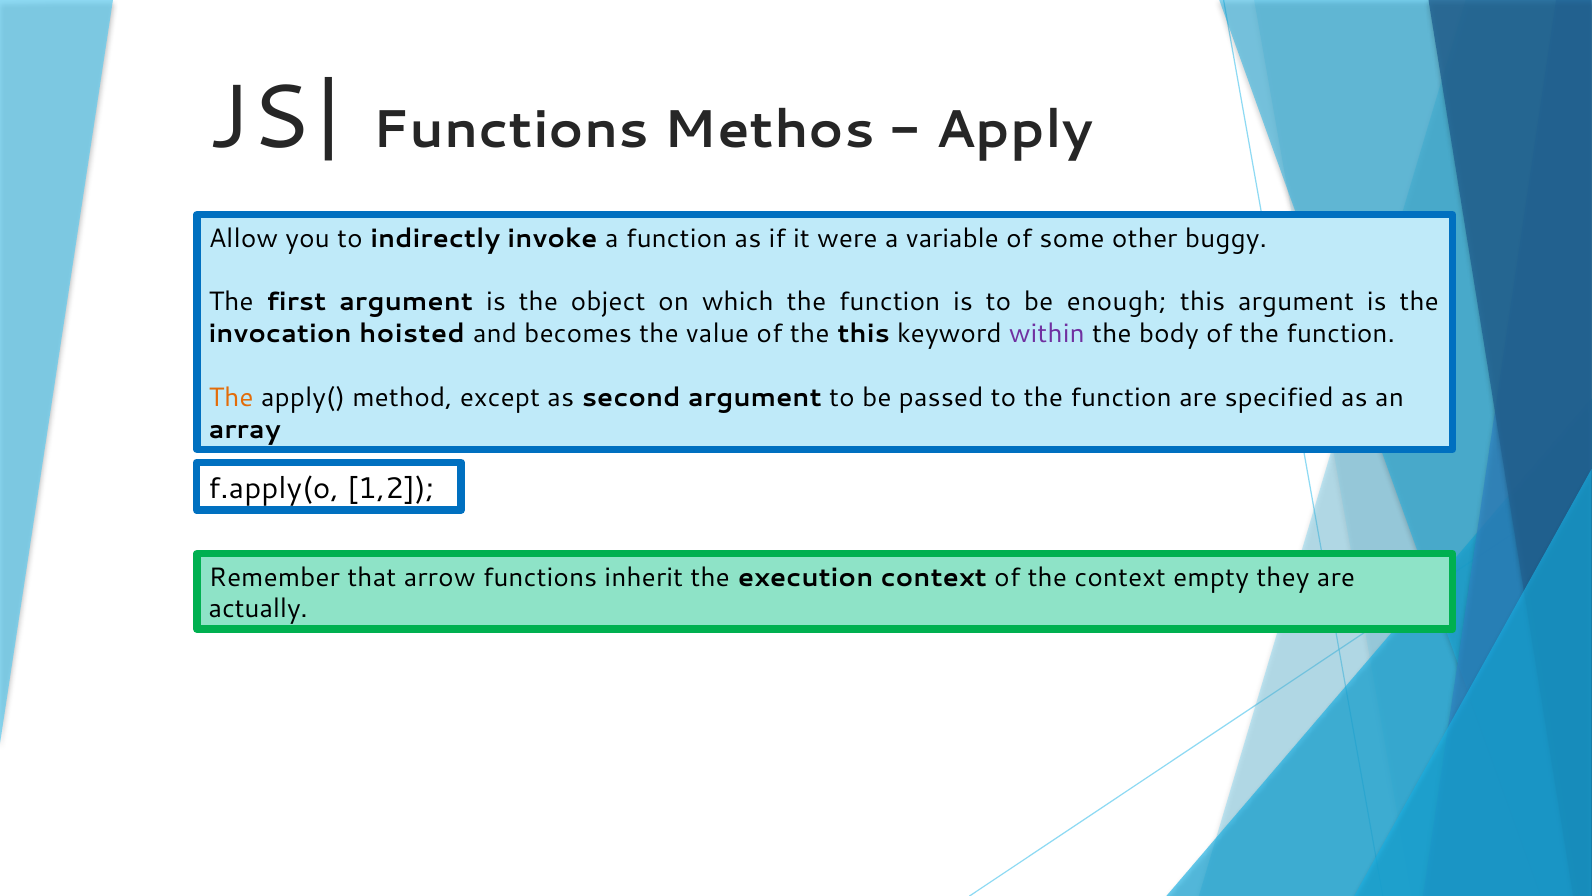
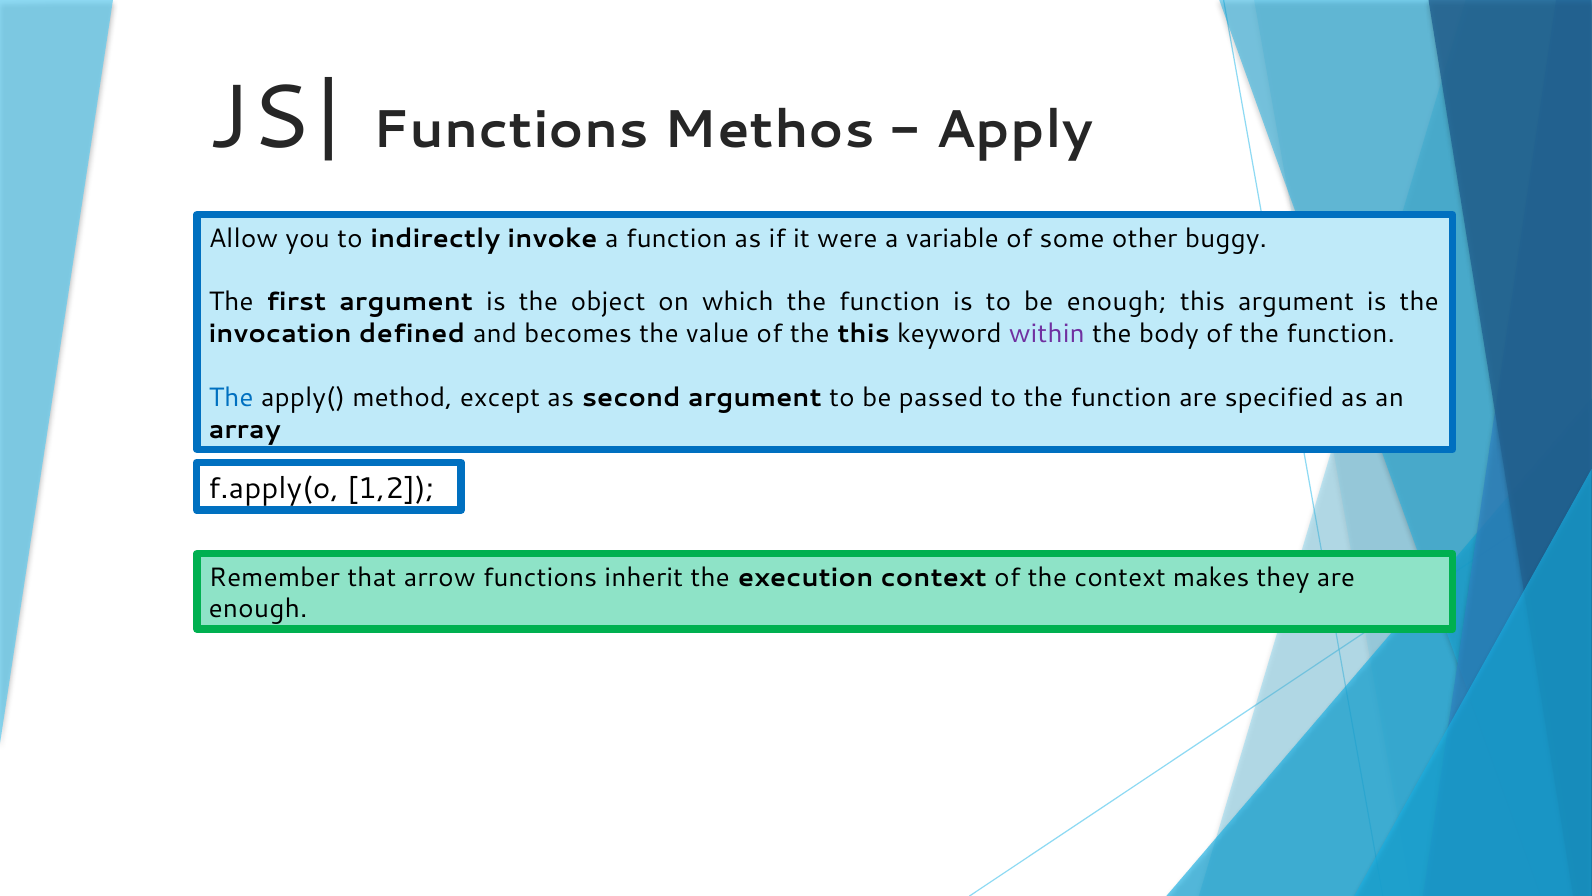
hoisted: hoisted -> defined
The at (231, 397) colour: orange -> blue
empty: empty -> makes
actually at (258, 609): actually -> enough
